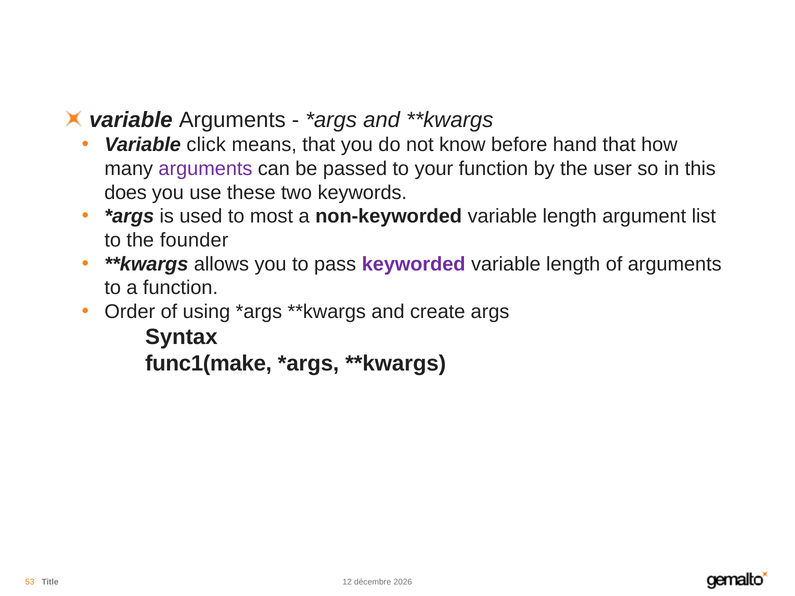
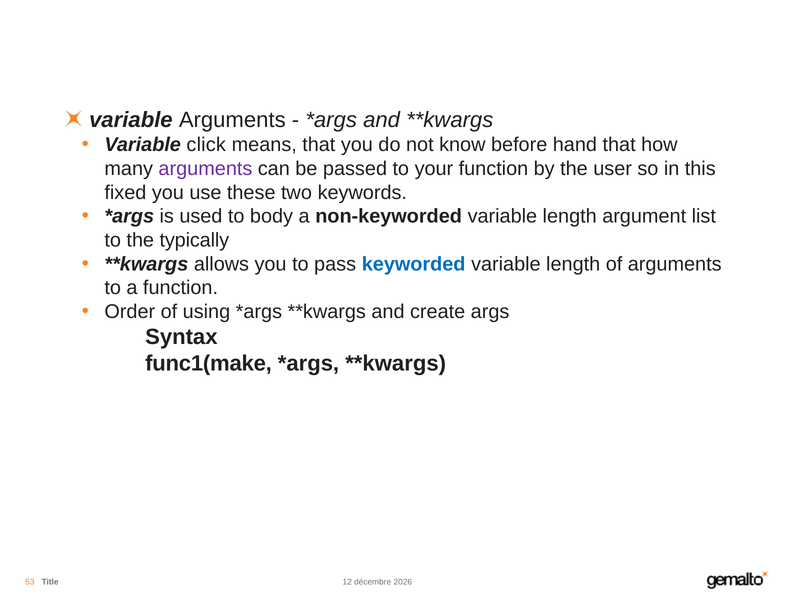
does: does -> fixed
most: most -> body
founder: founder -> typically
keyworded colour: purple -> blue
